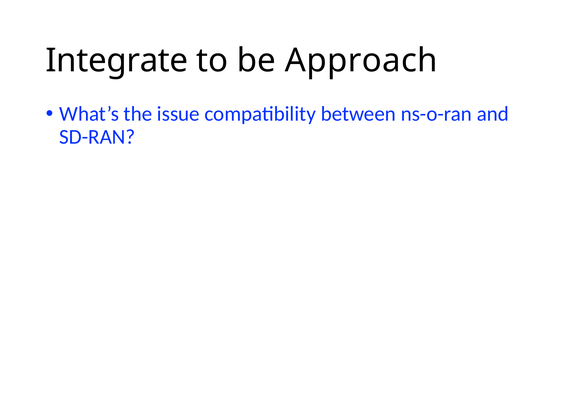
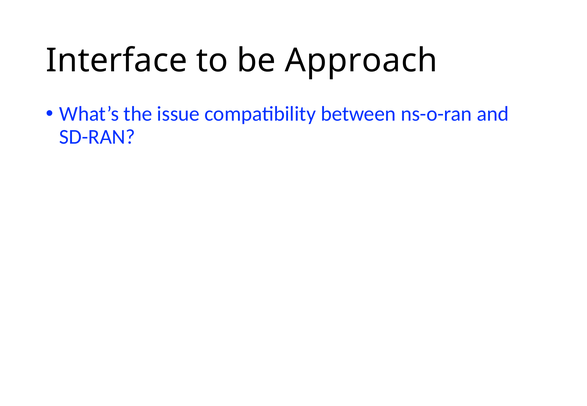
Integrate: Integrate -> Interface
